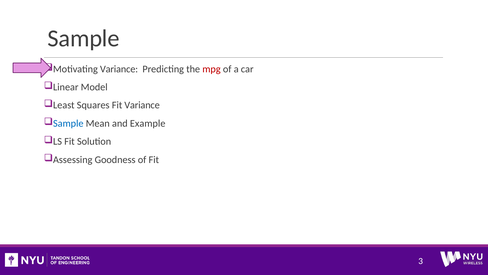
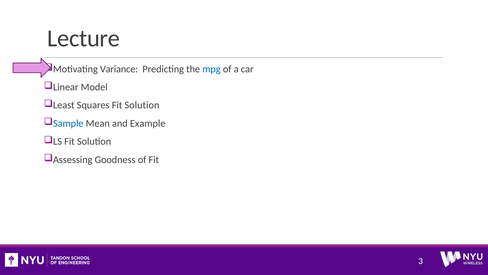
Sample at (84, 38): Sample -> Lecture
mpg colour: red -> blue
Squares Fit Variance: Variance -> Solution
